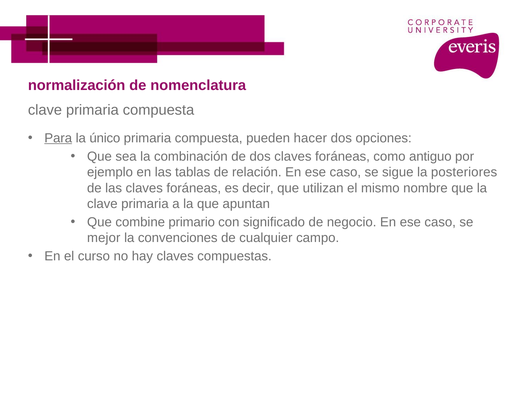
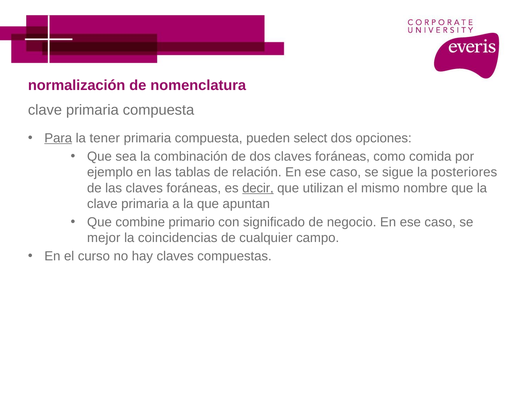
único: único -> tener
hacer: hacer -> select
antiguo: antiguo -> comida
decir underline: none -> present
convenciones: convenciones -> coincidencias
